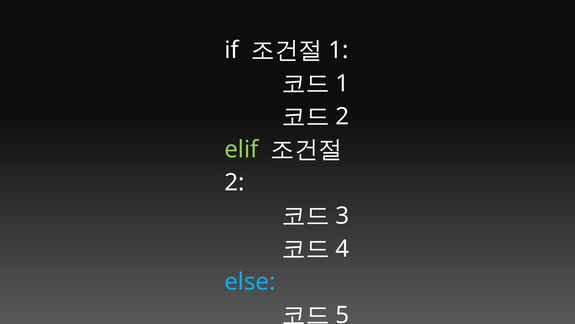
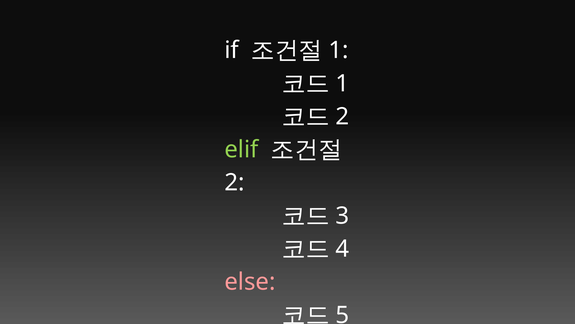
else colour: light blue -> pink
